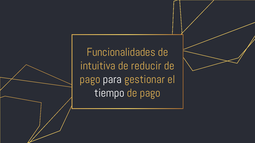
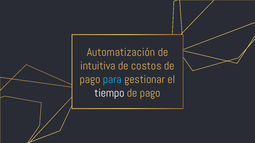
Funcionalidades: Funcionalidades -> Automatización
reducir: reducir -> costos
para colour: white -> light blue
